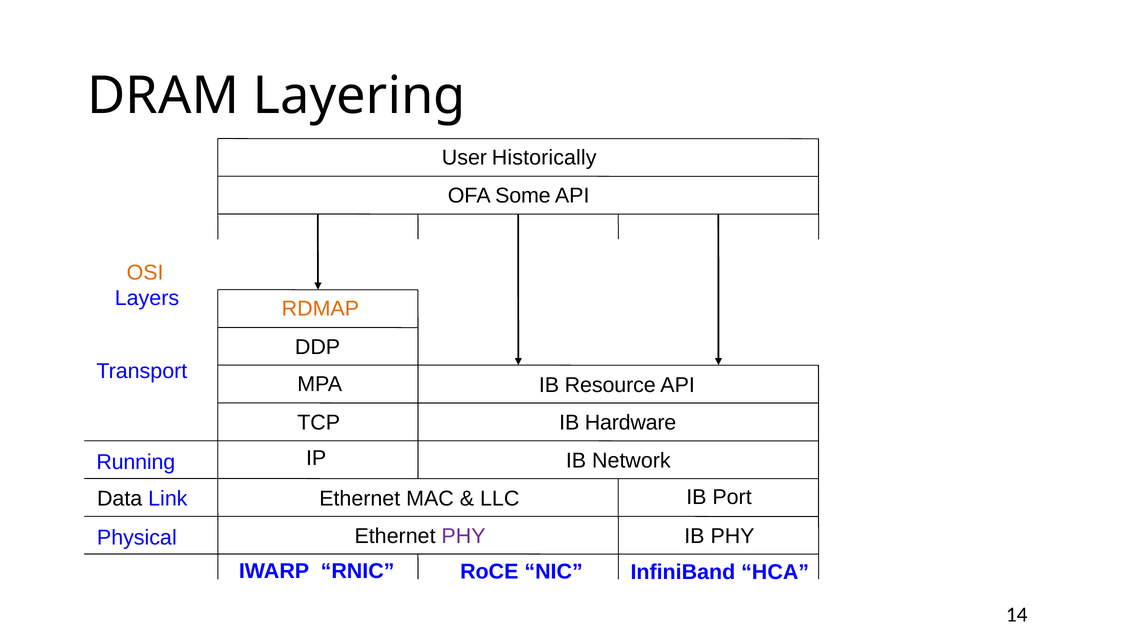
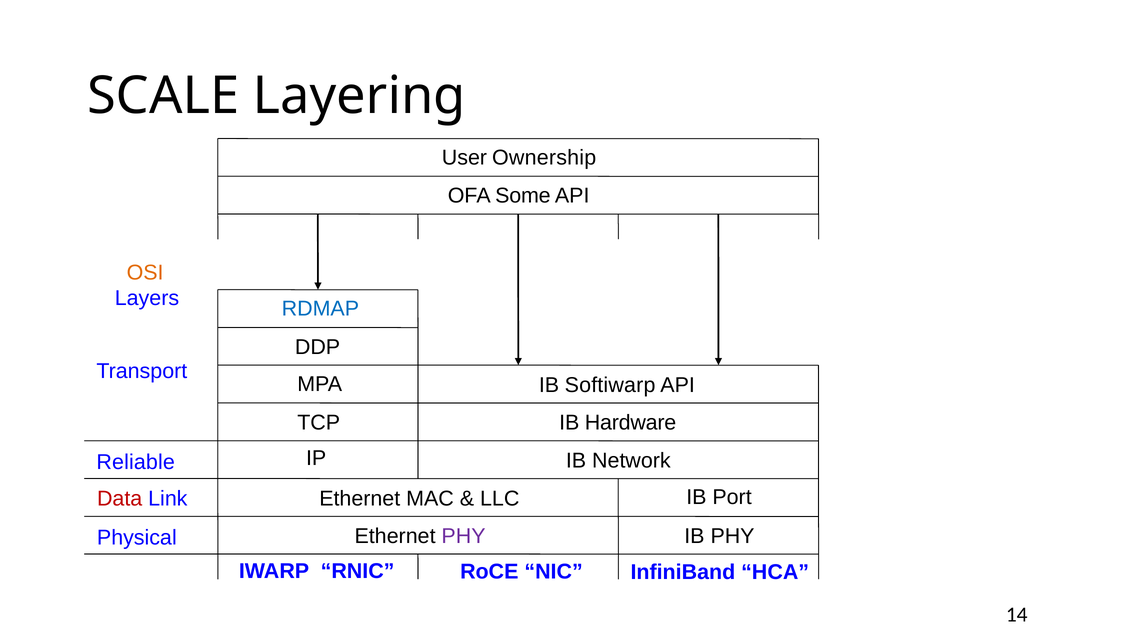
DRAM: DRAM -> SCALE
Historically: Historically -> Ownership
RDMAP colour: orange -> blue
Resource: Resource -> Softiwarp
Running: Running -> Reliable
Data colour: black -> red
